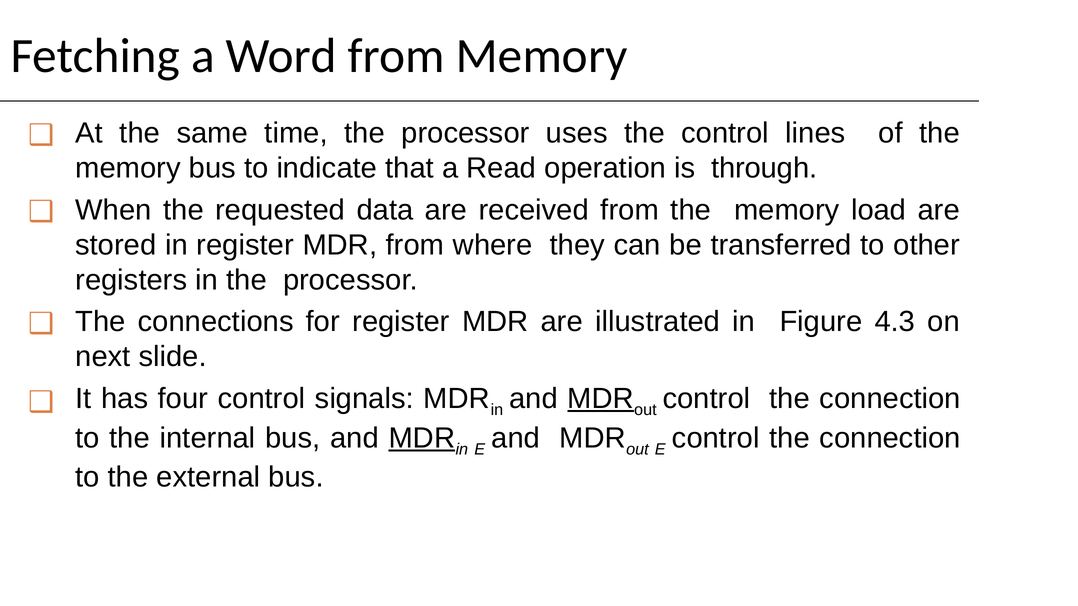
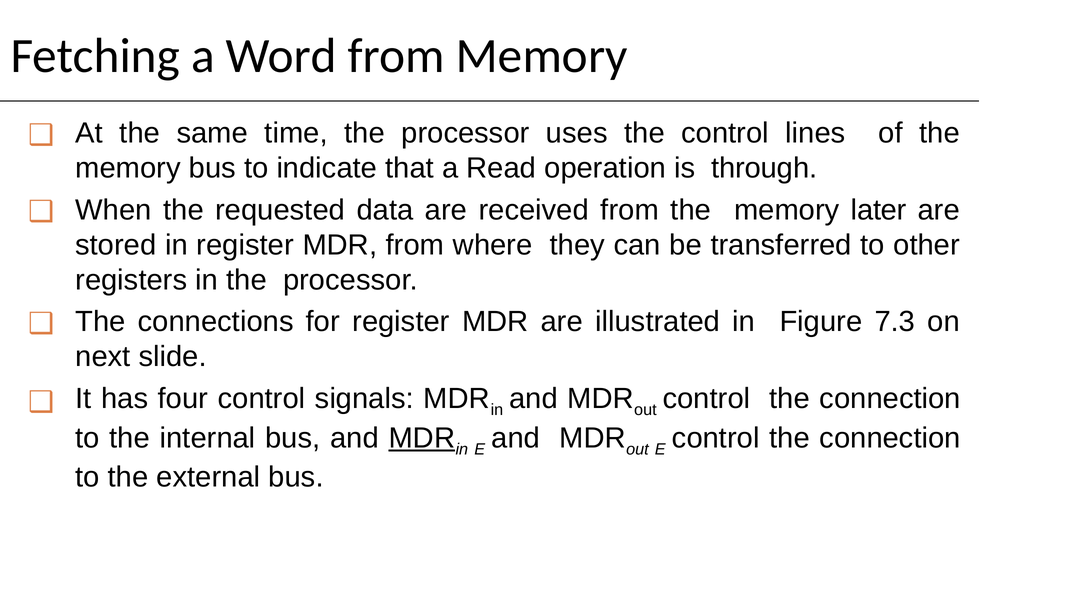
load: load -> later
4.3: 4.3 -> 7.3
MDR at (601, 399) underline: present -> none
